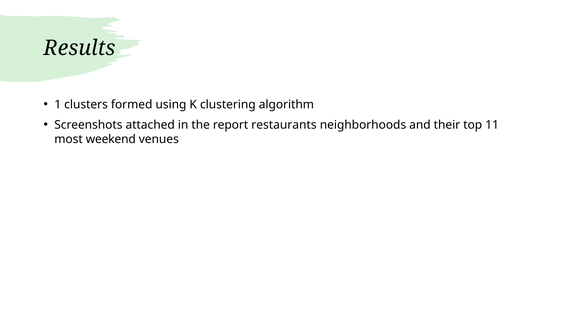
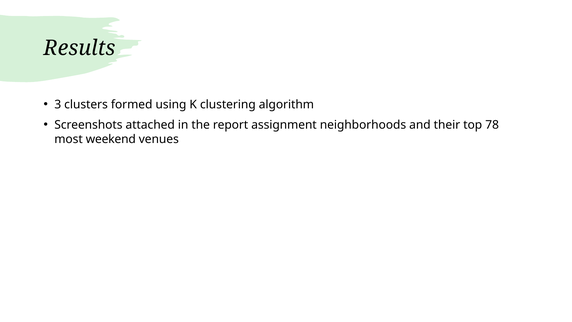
1: 1 -> 3
restaurants: restaurants -> assignment
11: 11 -> 78
